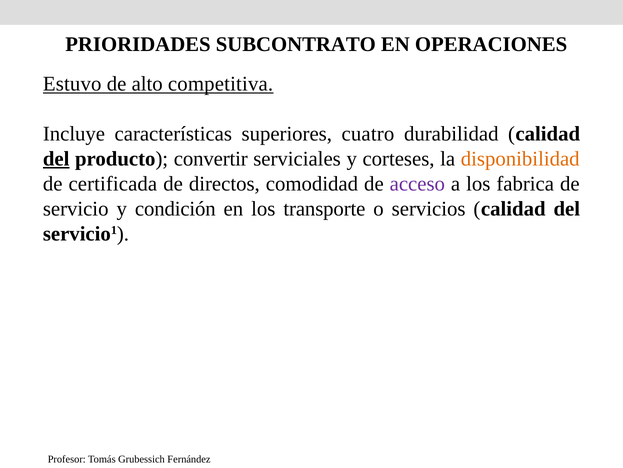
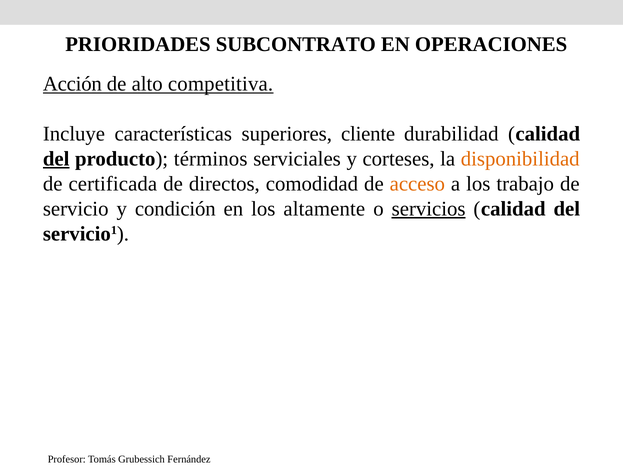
Estuvo: Estuvo -> Acción
cuatro: cuatro -> cliente
convertir: convertir -> términos
acceso colour: purple -> orange
fabrica: fabrica -> trabajo
transporte: transporte -> altamente
servicios underline: none -> present
